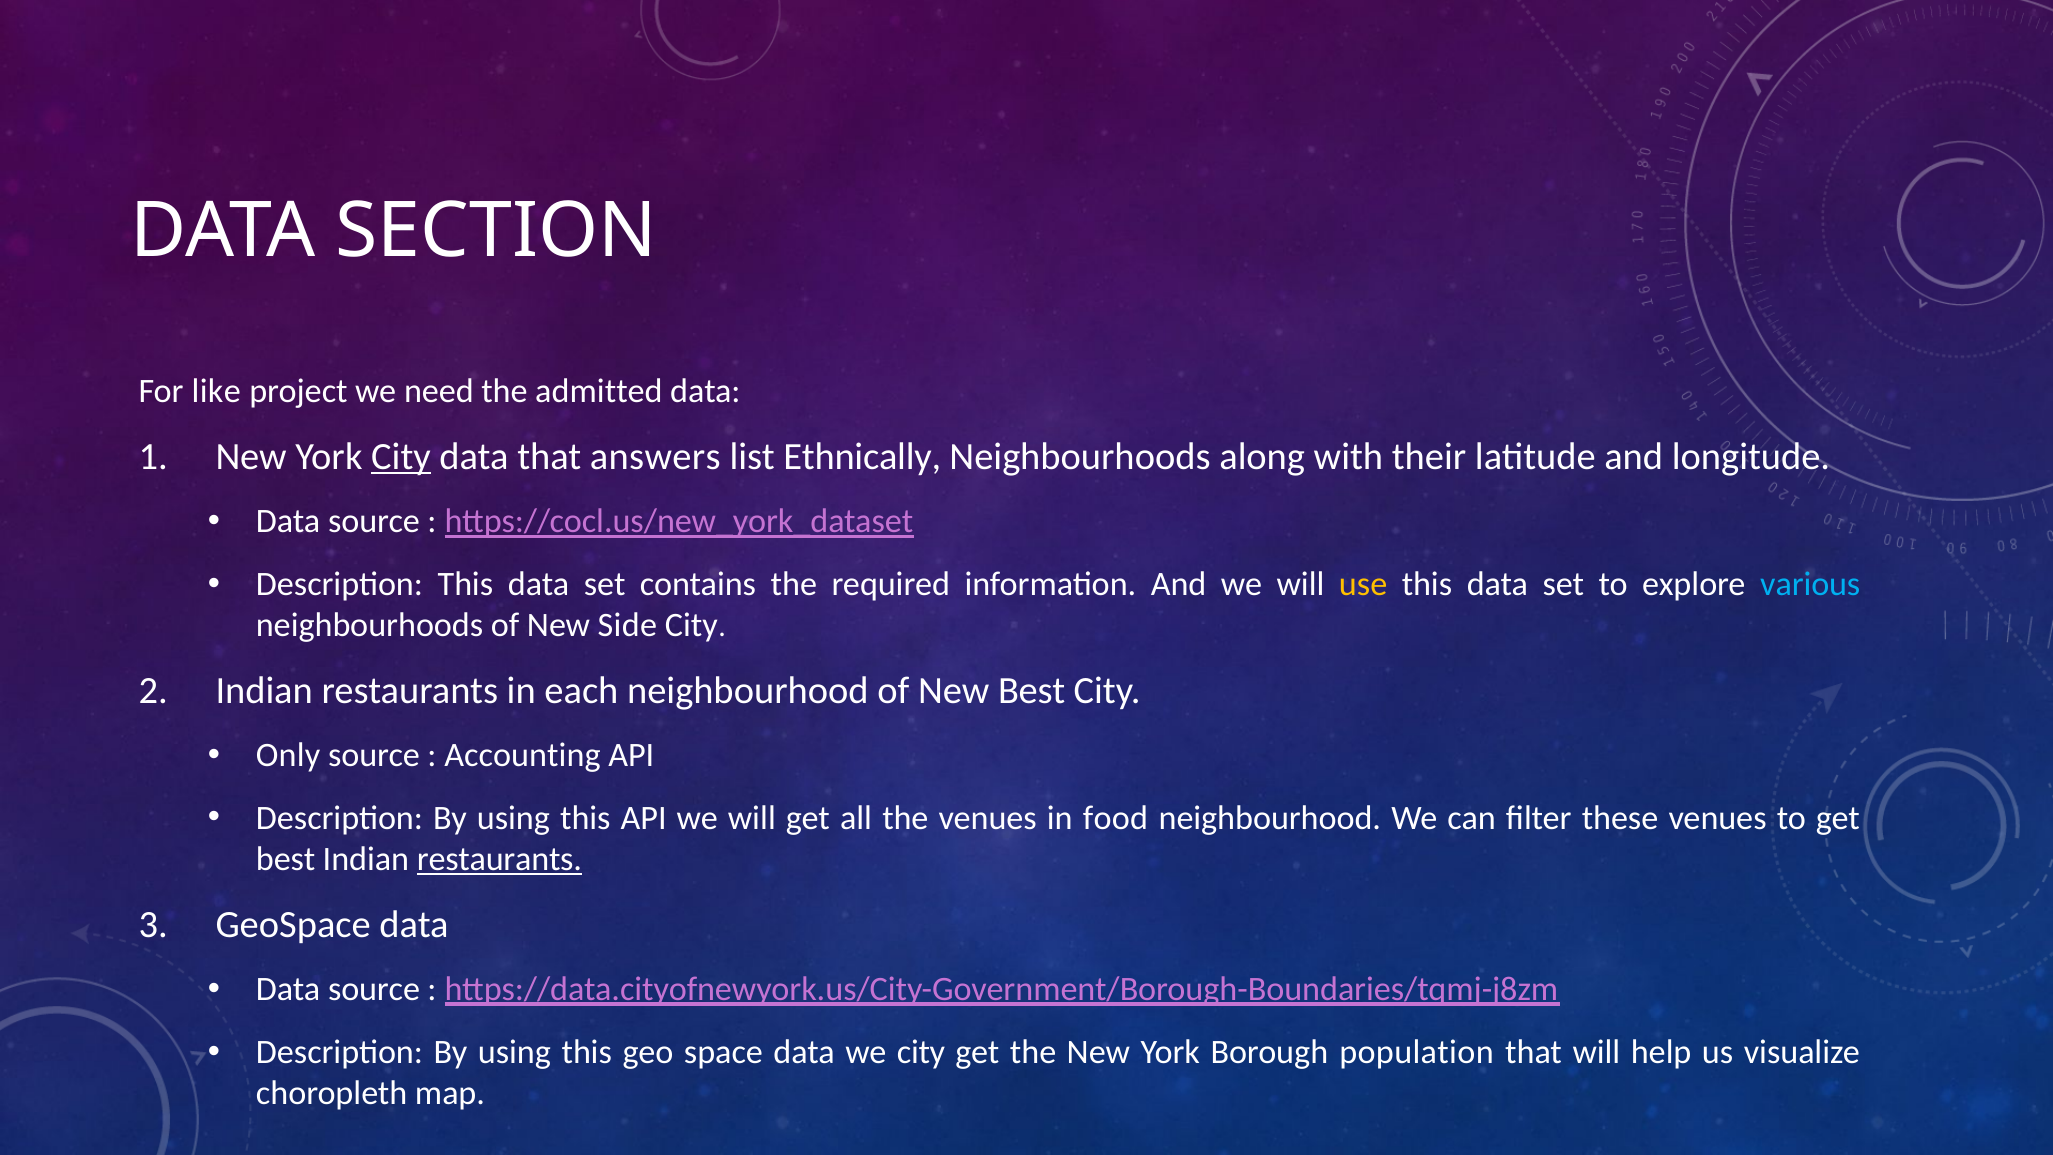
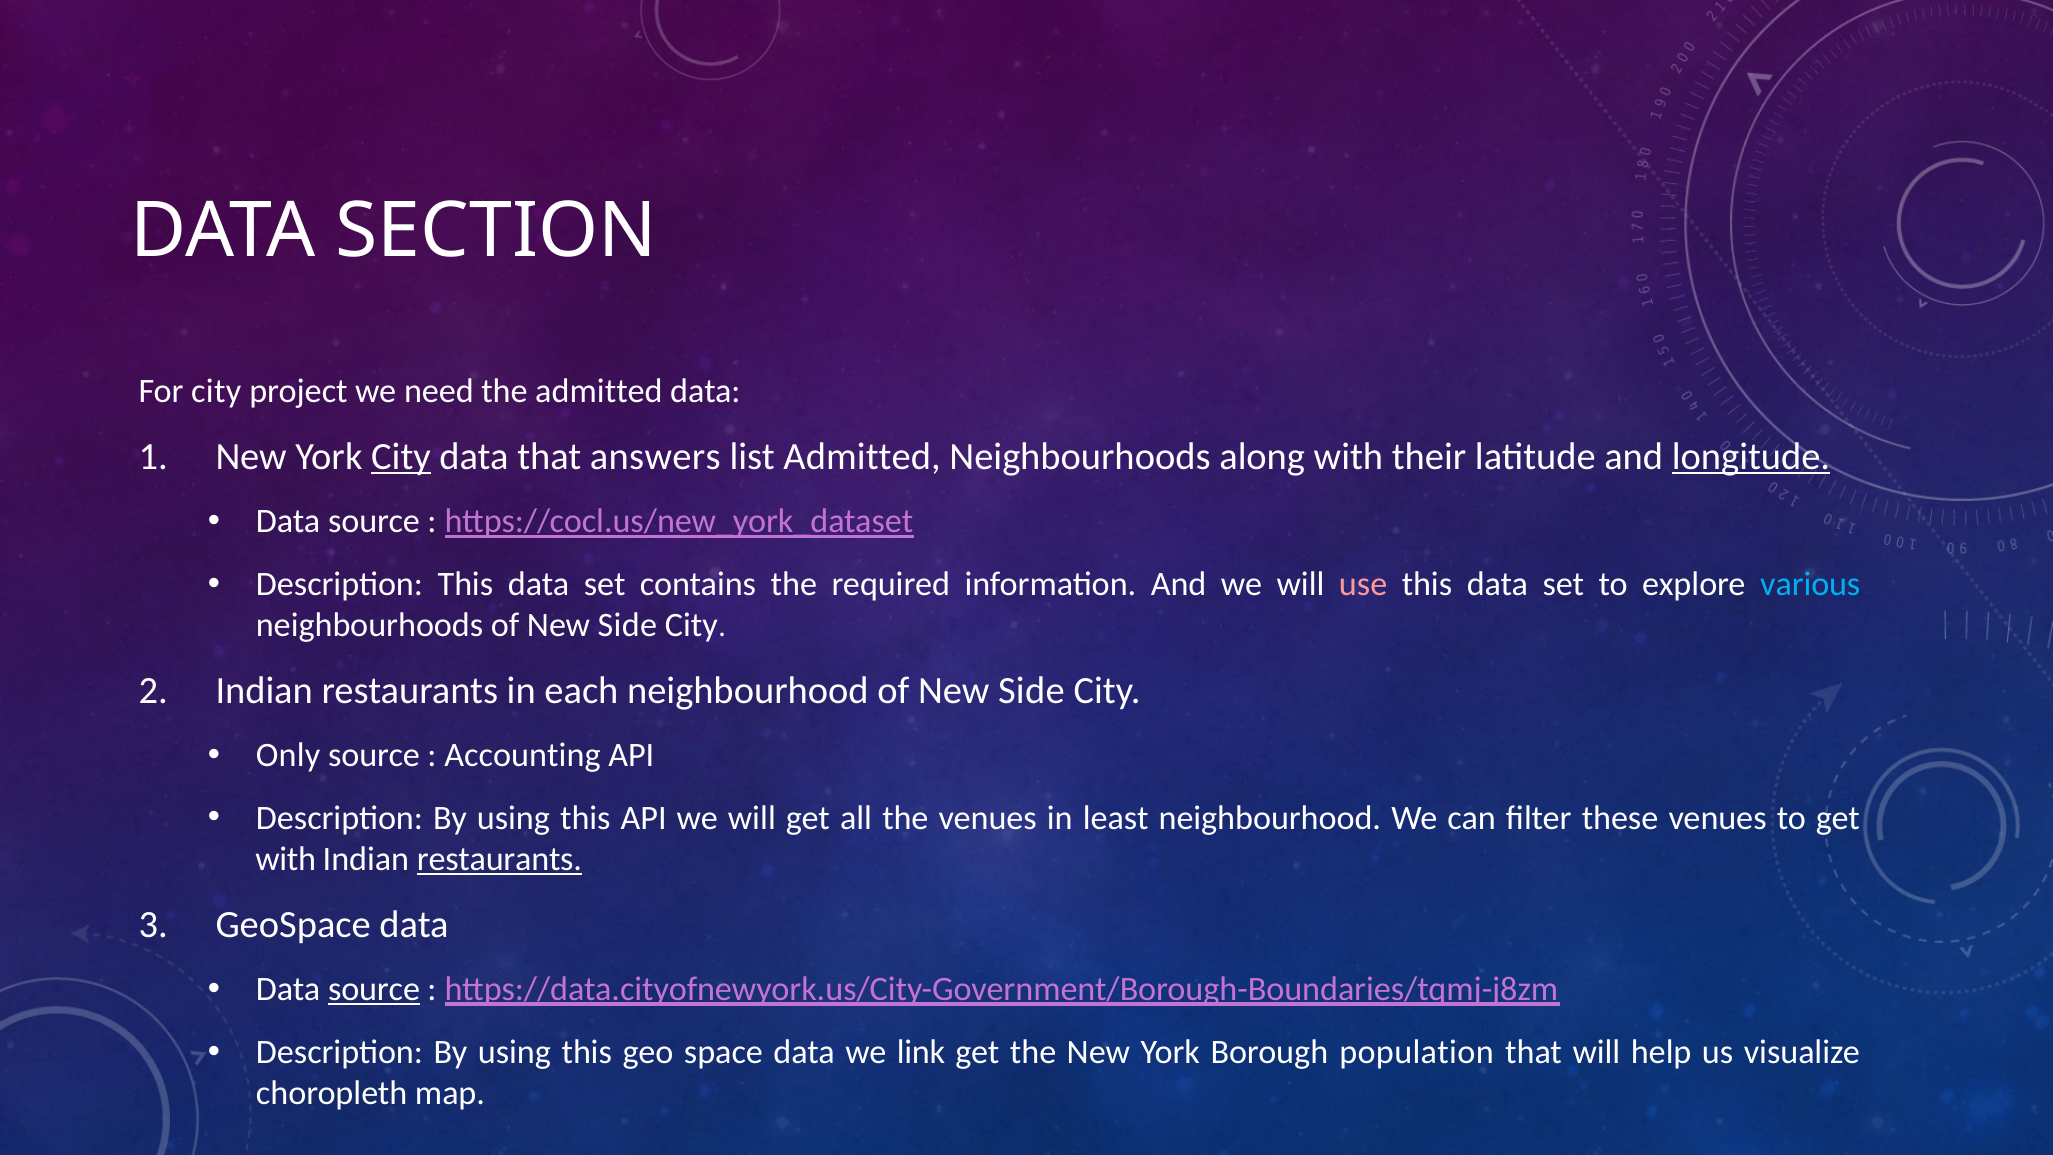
For like: like -> city
list Ethnically: Ethnically -> Admitted
longitude underline: none -> present
use colour: yellow -> pink
neighbourhood of New Best: Best -> Side
food: food -> least
best at (286, 859): best -> with
source at (374, 989) underline: none -> present
we city: city -> link
